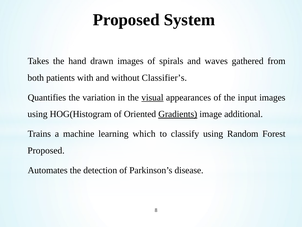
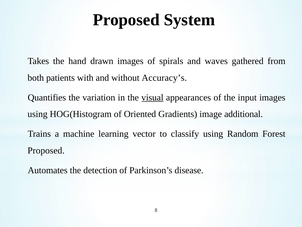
Classifier’s: Classifier’s -> Accuracy’s
Gradients underline: present -> none
which: which -> vector
